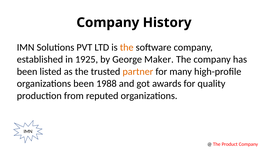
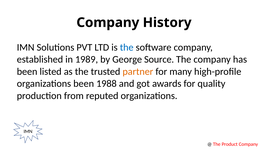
the at (127, 47) colour: orange -> blue
1925: 1925 -> 1989
Maker: Maker -> Source
